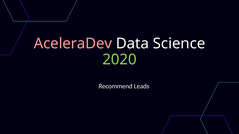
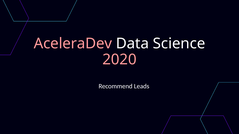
2020 colour: light green -> pink
